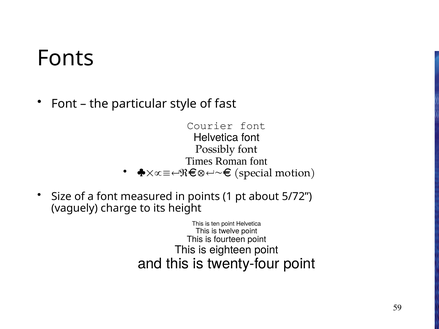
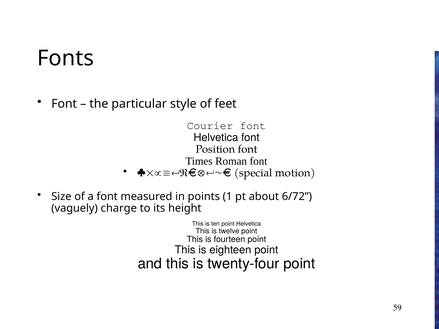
fast: fast -> feet
Possibly: Possibly -> Position
5/72: 5/72 -> 6/72
